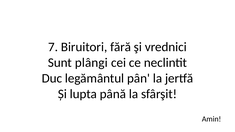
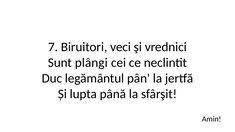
fără: fără -> veci
